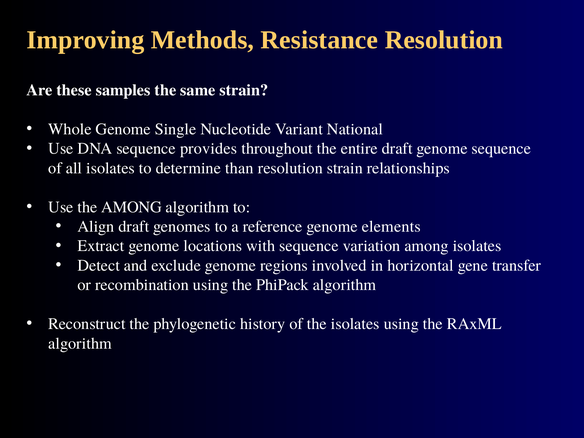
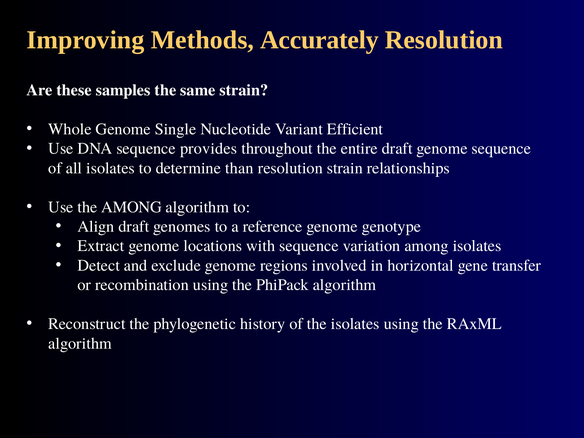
Resistance: Resistance -> Accurately
National: National -> Efficient
elements: elements -> genotype
